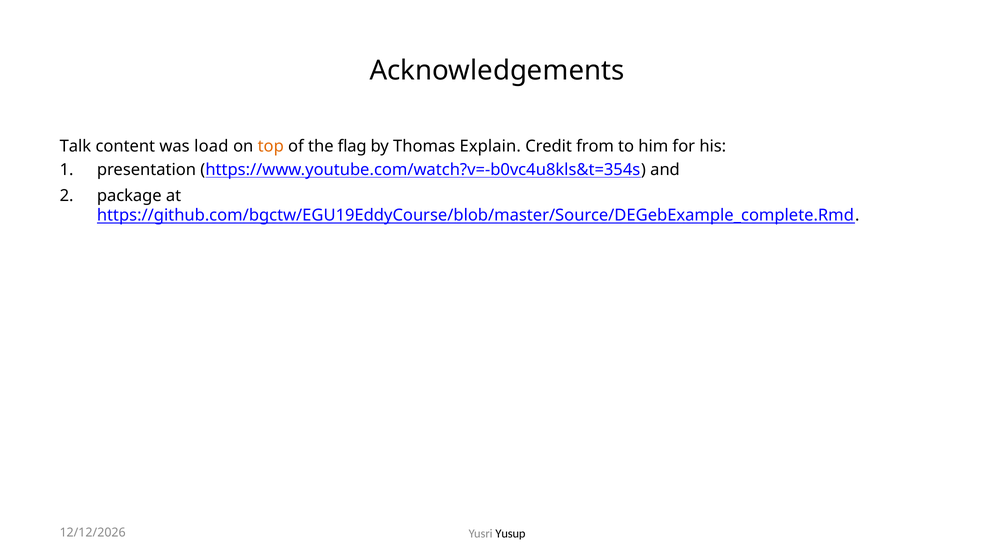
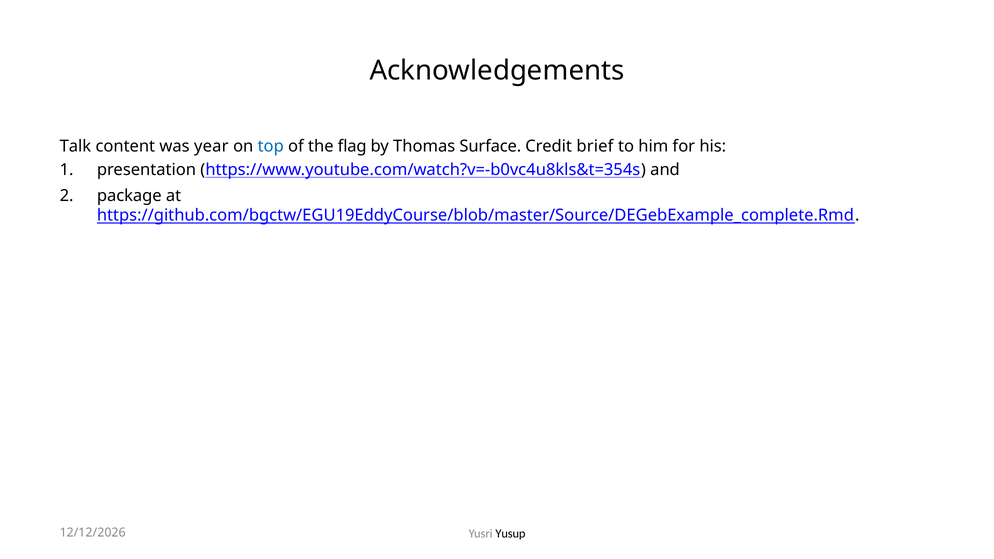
load: load -> year
top colour: orange -> blue
Explain: Explain -> Surface
from: from -> brief
